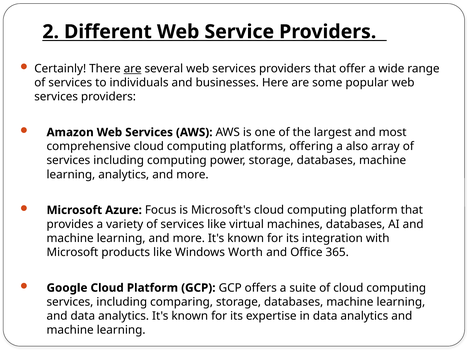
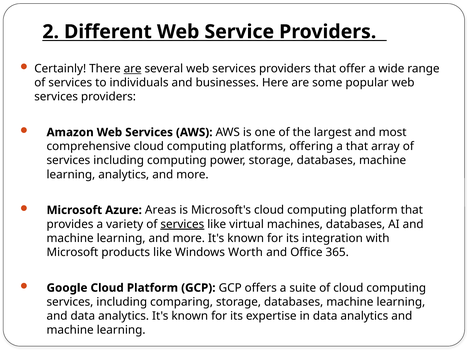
a also: also -> that
Focus: Focus -> Areas
services at (182, 224) underline: none -> present
